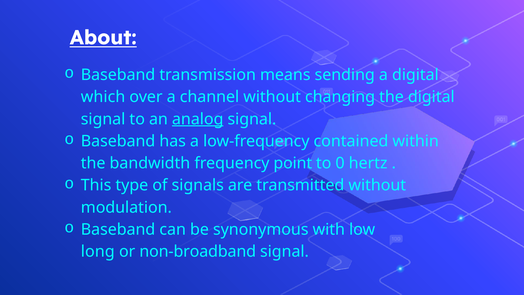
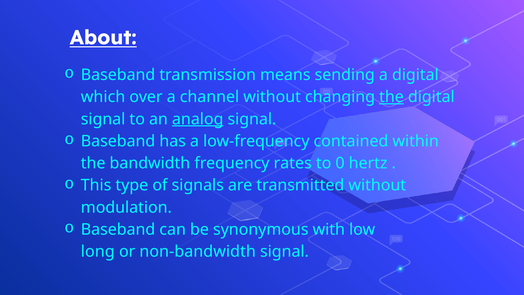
the at (391, 97) underline: none -> present
point: point -> rates
non-broadband: non-broadband -> non-bandwidth
